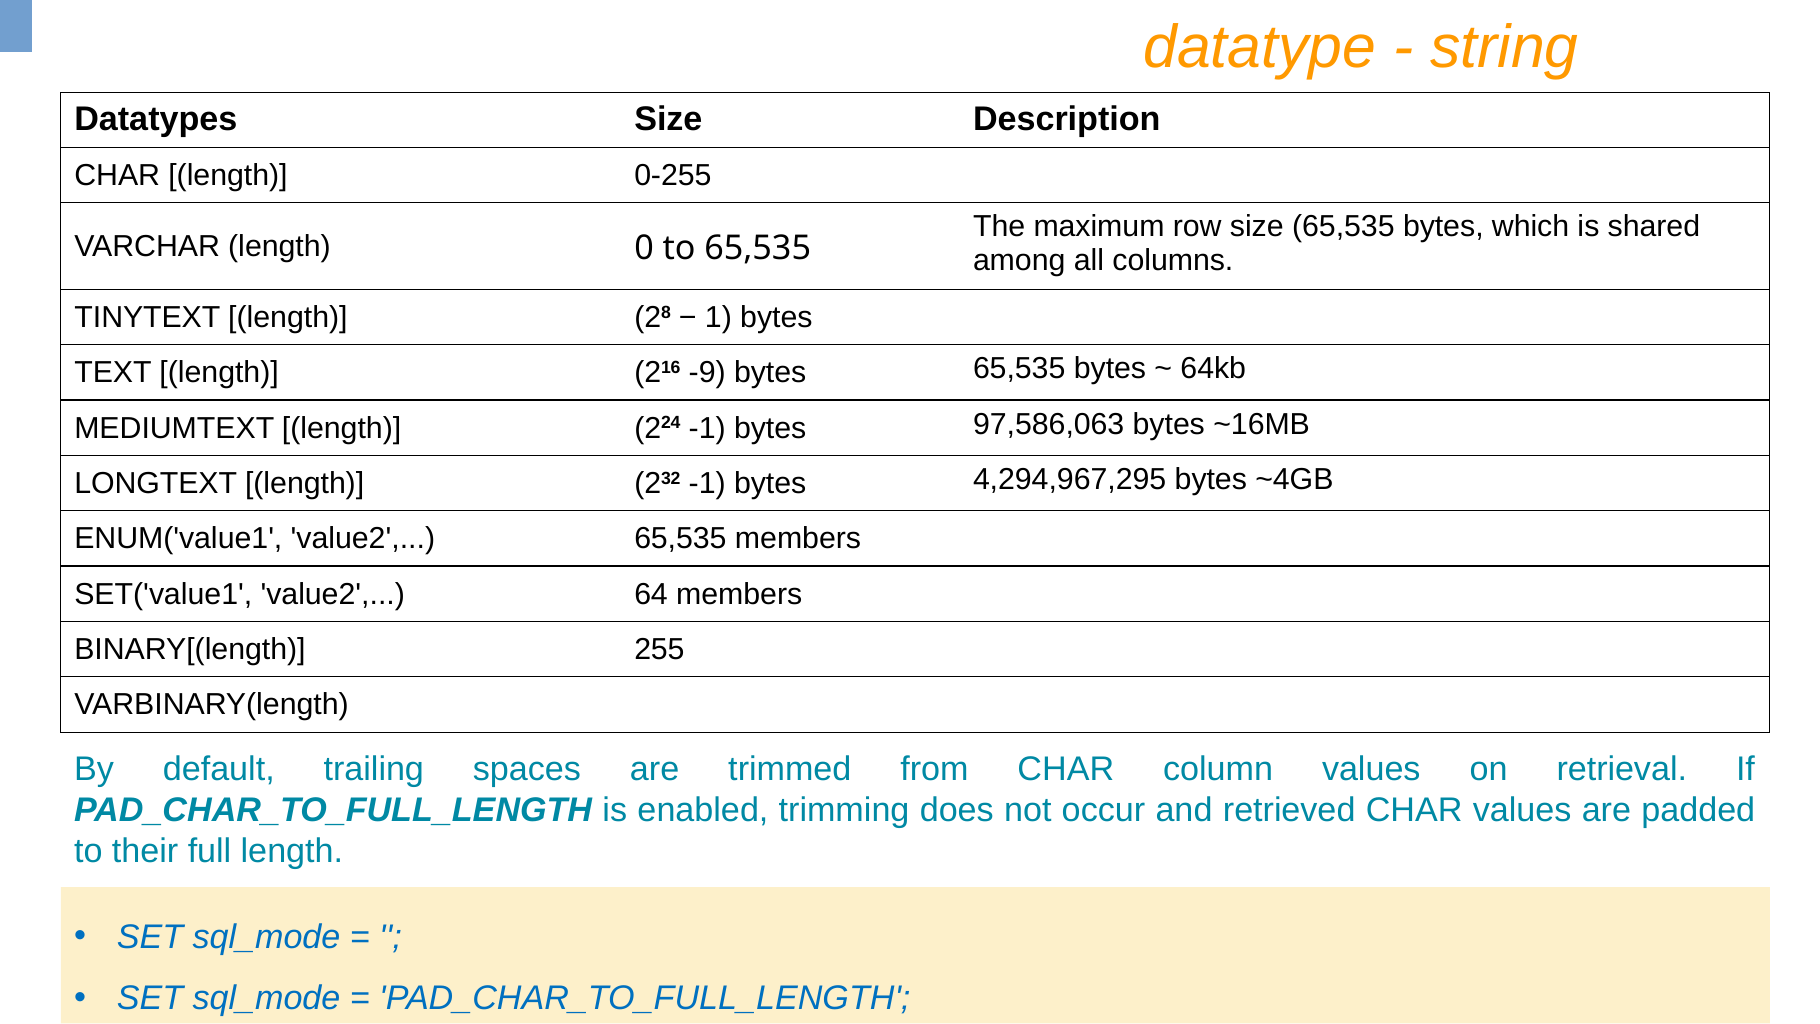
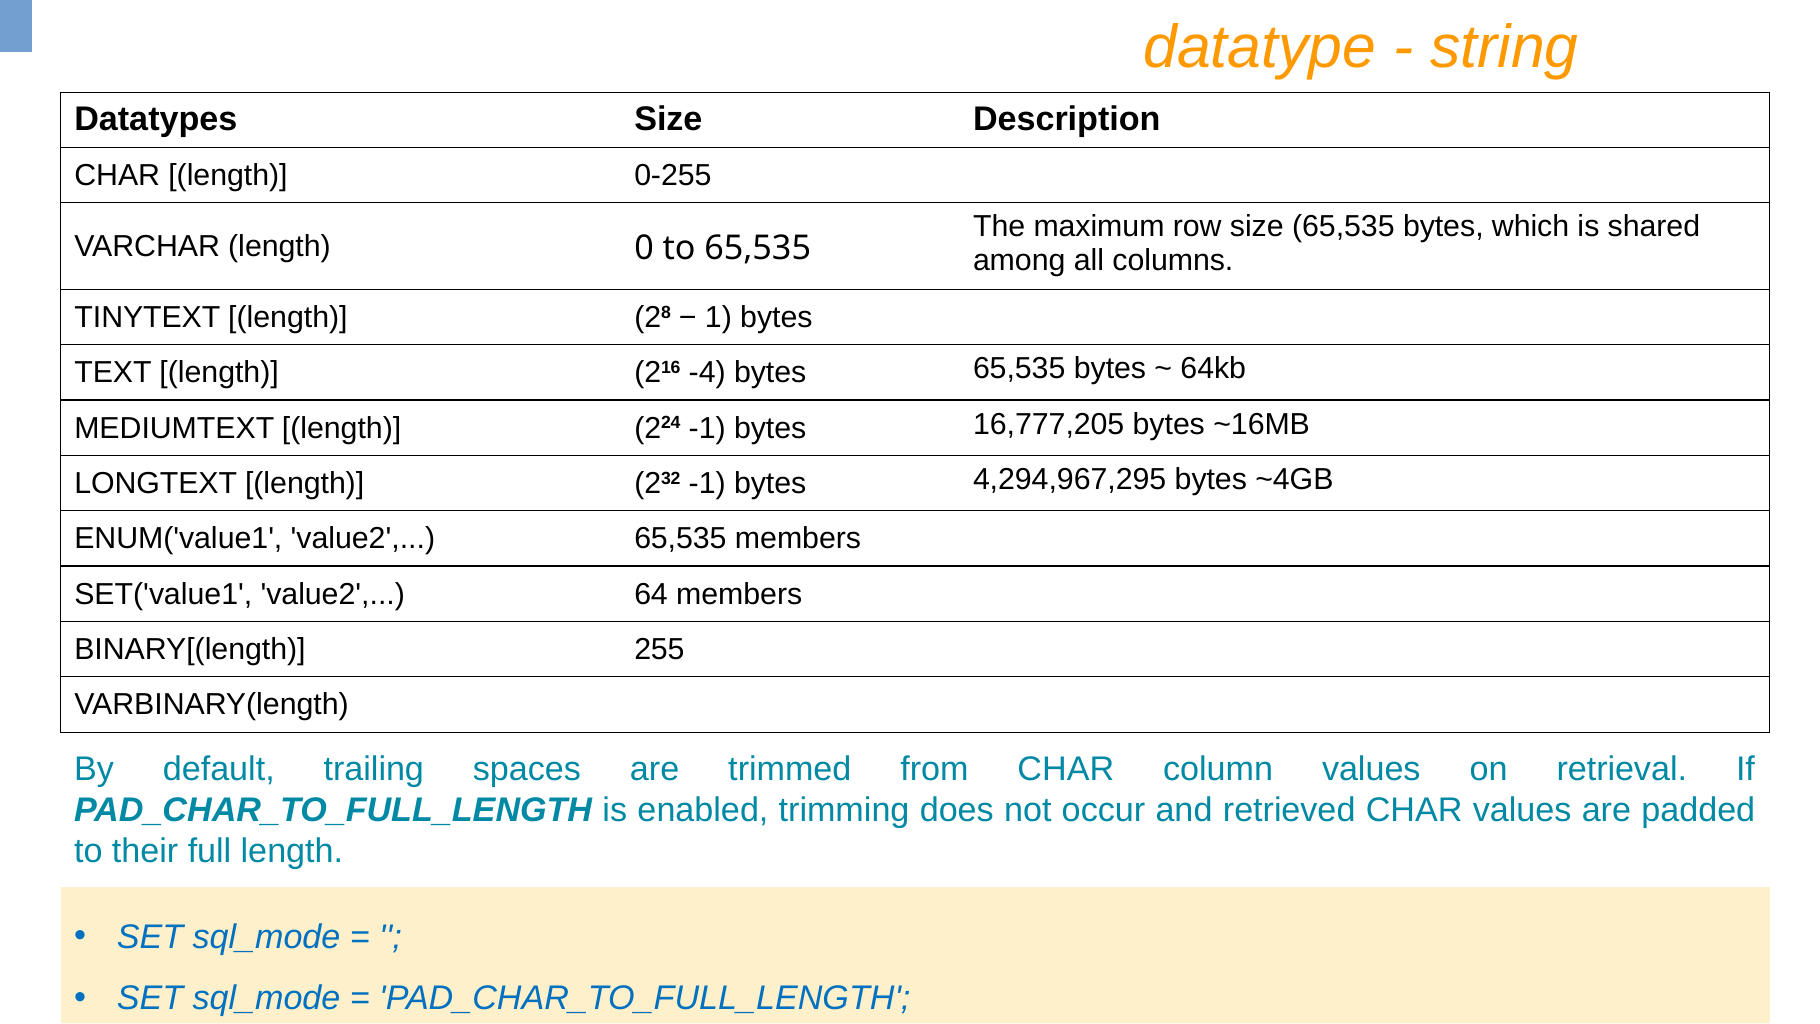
-9: -9 -> -4
97,586,063: 97,586,063 -> 16,777,205
